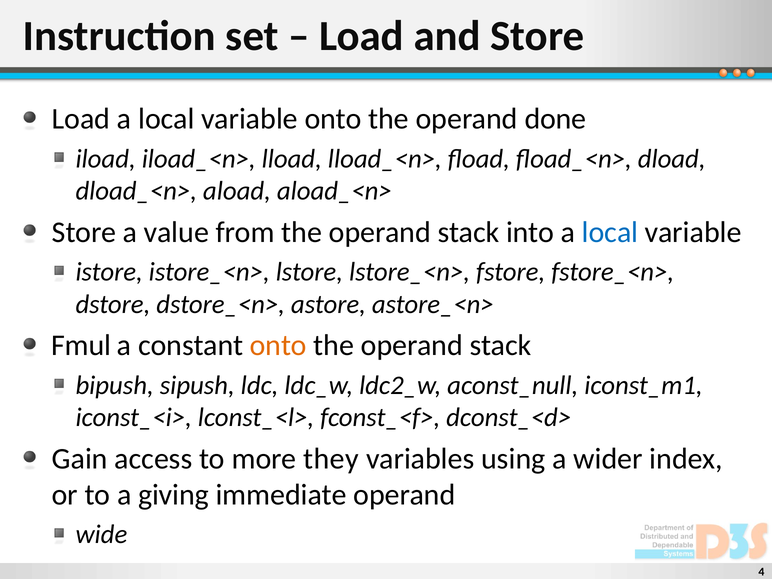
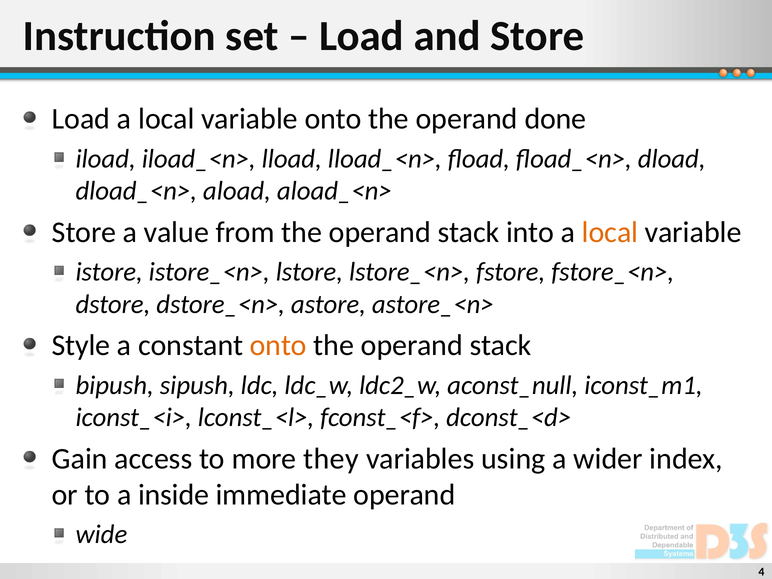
local at (610, 232) colour: blue -> orange
Fmul: Fmul -> Style
giving: giving -> inside
